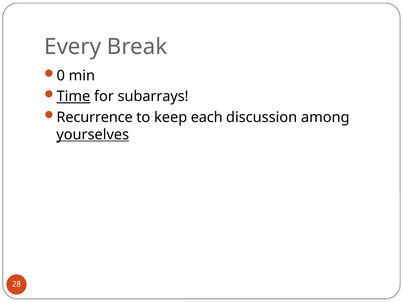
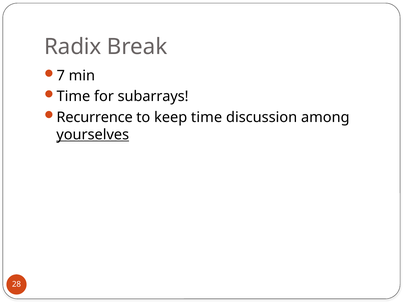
Every: Every -> Radix
0: 0 -> 7
Time at (73, 96) underline: present -> none
keep each: each -> time
